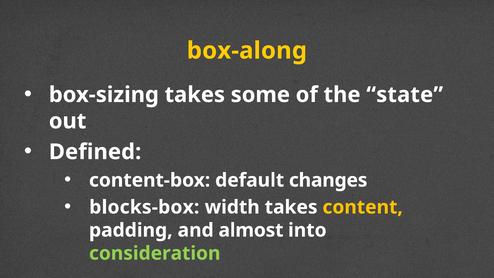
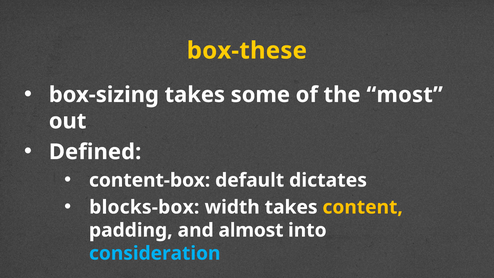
box-along: box-along -> box-these
state: state -> most
changes: changes -> dictates
consideration colour: light green -> light blue
